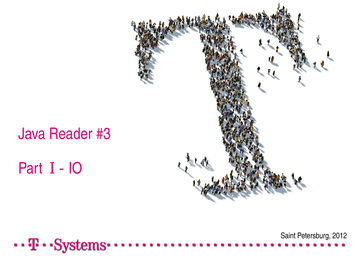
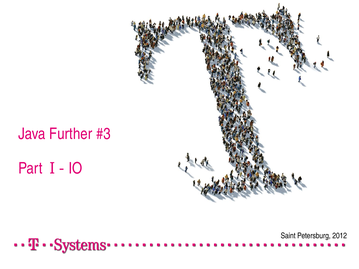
Reader: Reader -> Further
